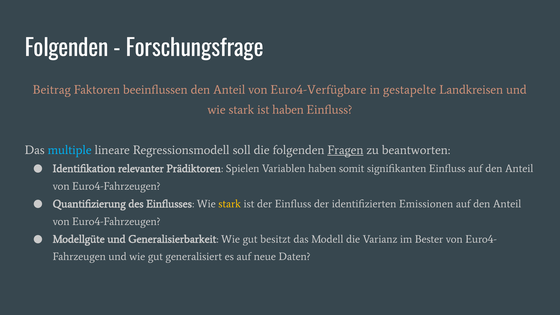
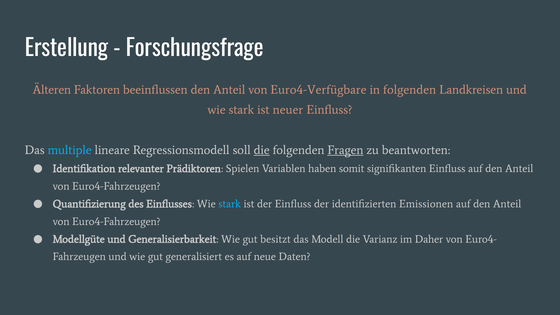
Folgenden at (67, 48): Folgenden -> Erstellung
Beitrag: Beitrag -> Älteren
in gestapelte: gestapelte -> folgenden
ist haben: haben -> neuer
die at (262, 150) underline: none -> present
stark at (230, 204) colour: yellow -> light blue
Bester: Bester -> Daher
